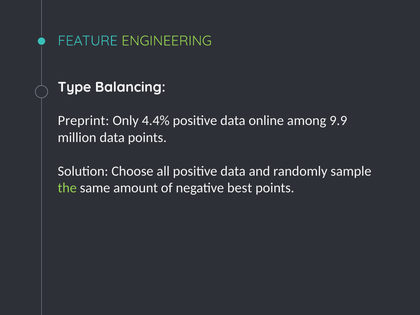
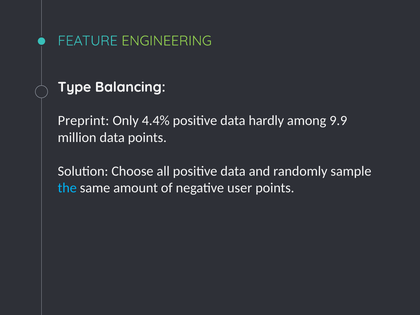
online: online -> hardly
the colour: light green -> light blue
best: best -> user
